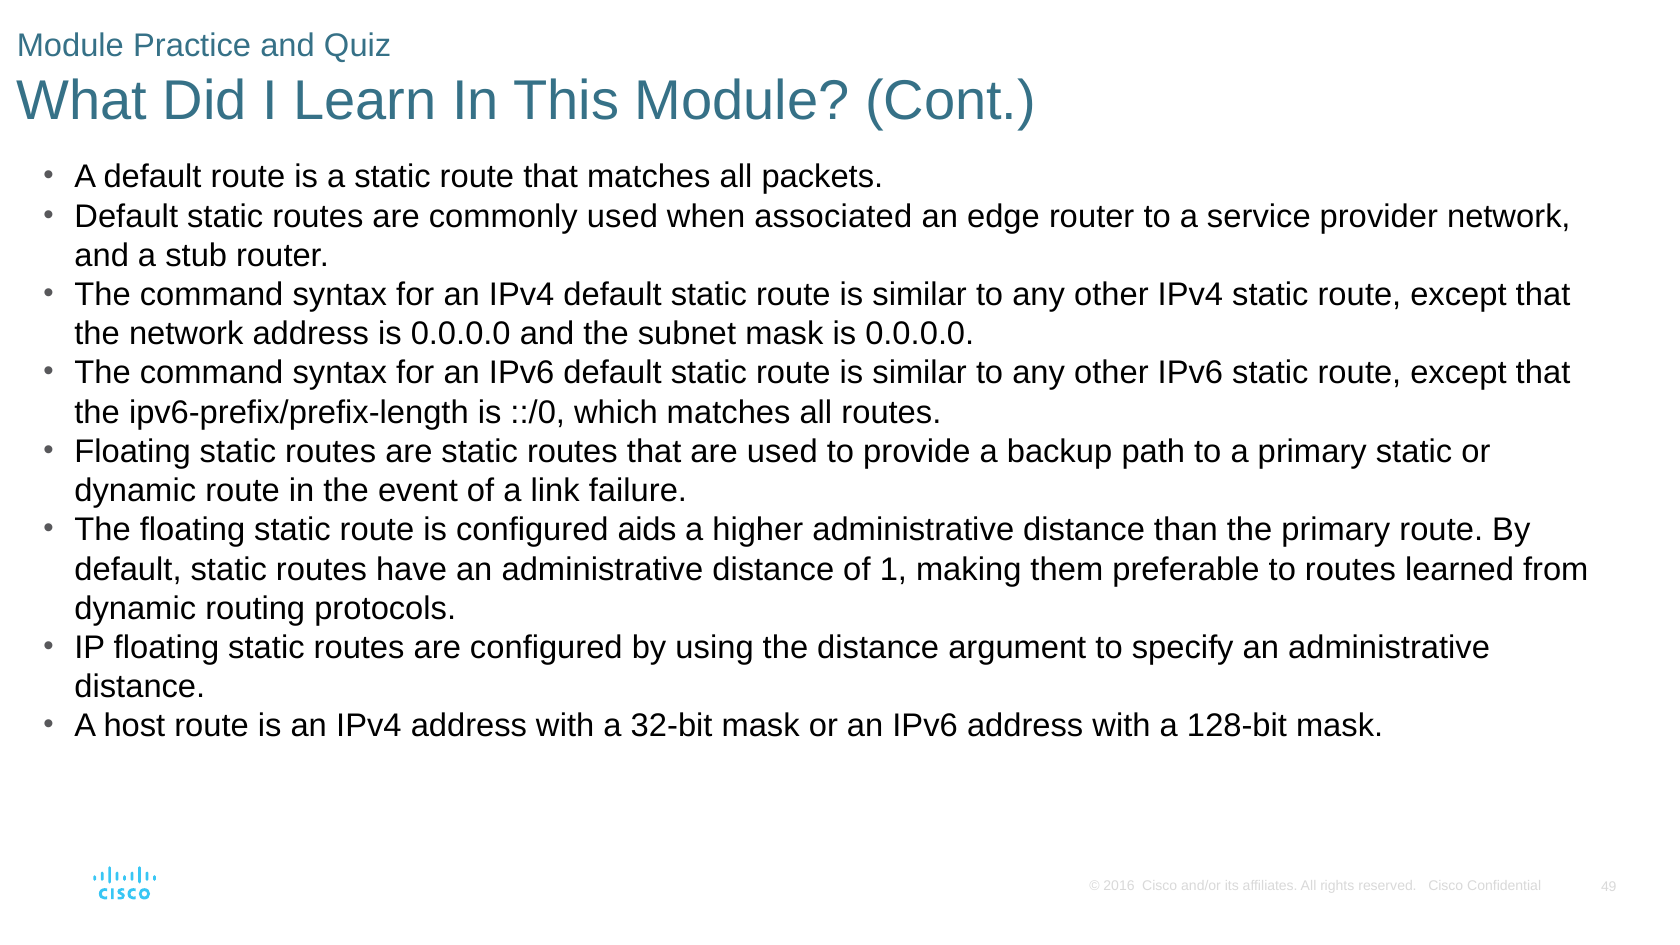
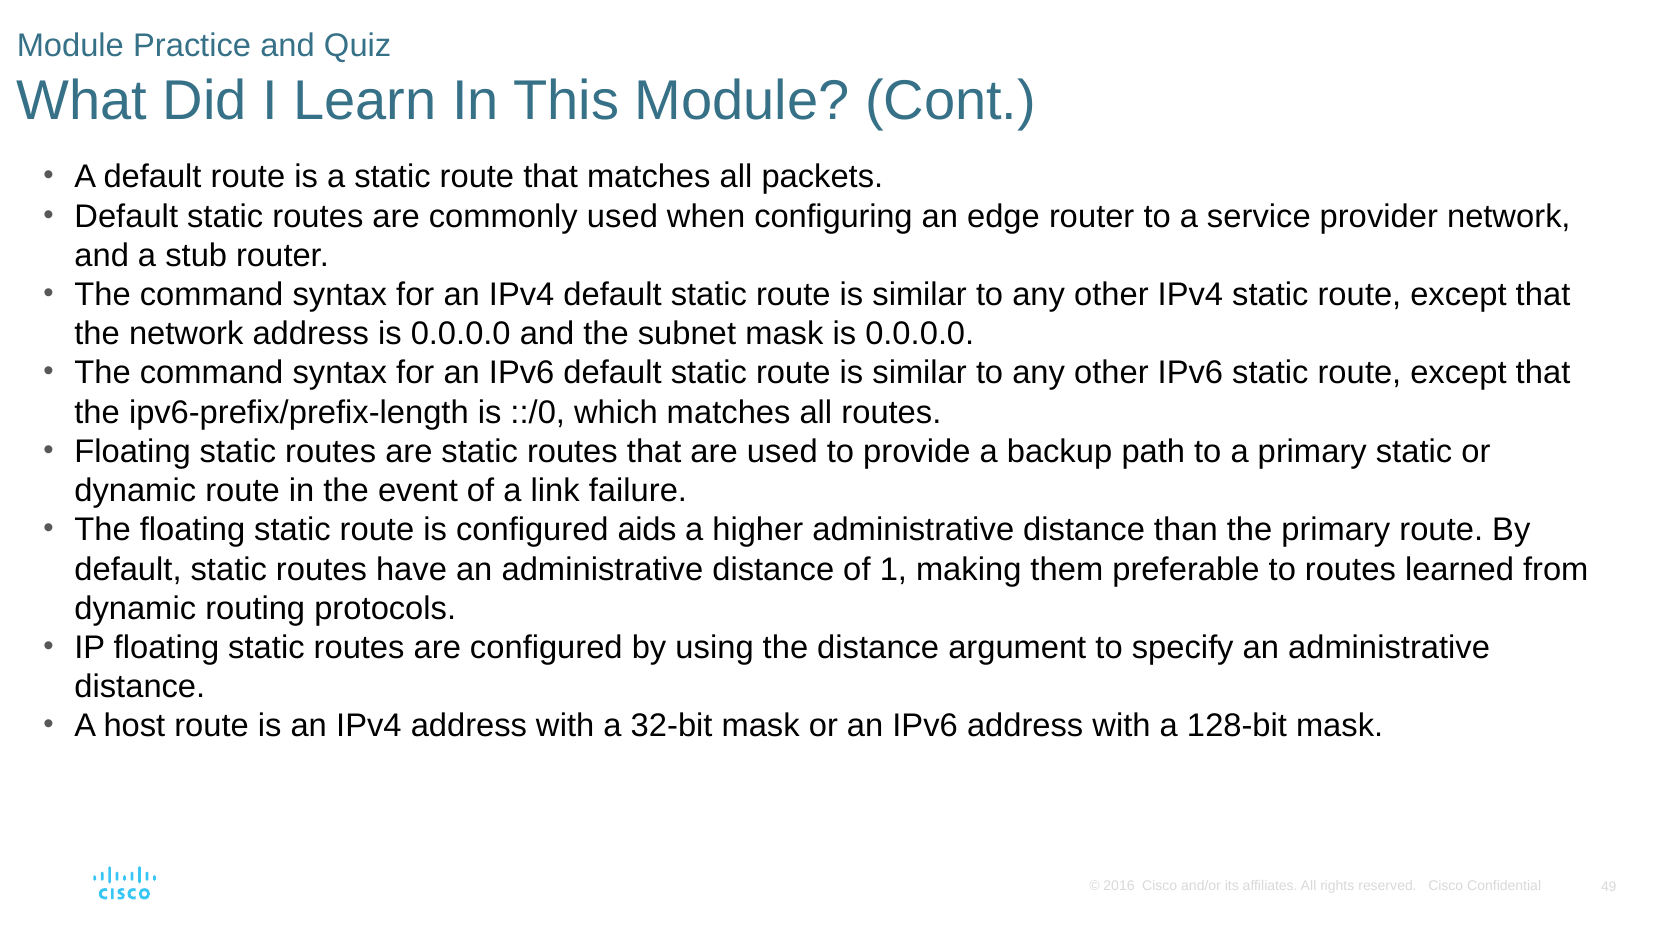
associated: associated -> configuring
